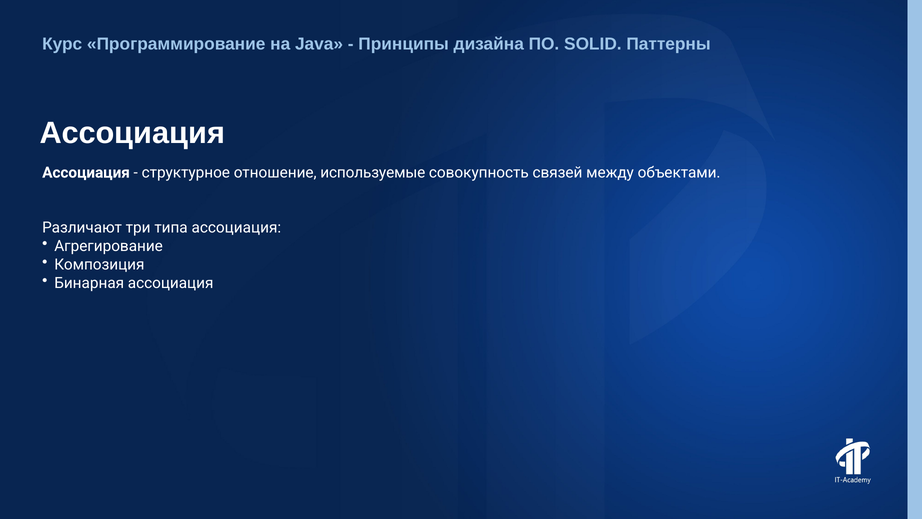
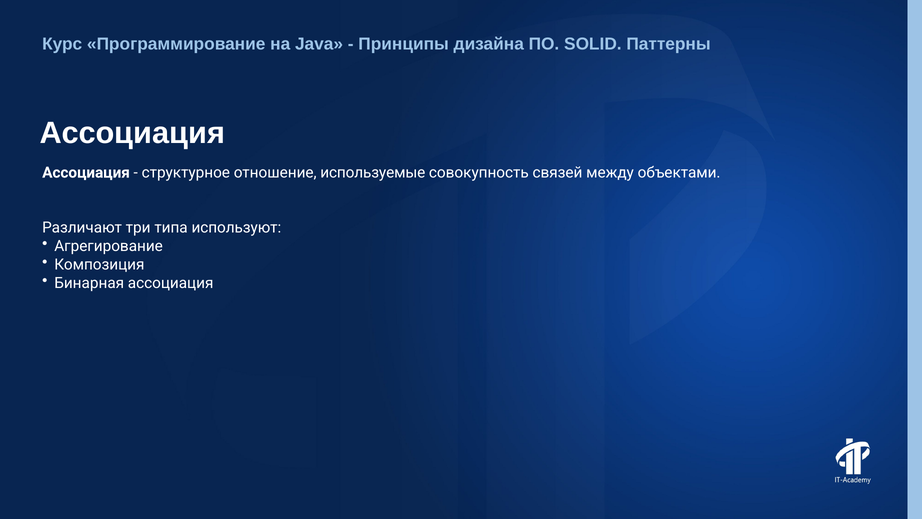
типа ассоциация: ассоциация -> используют
